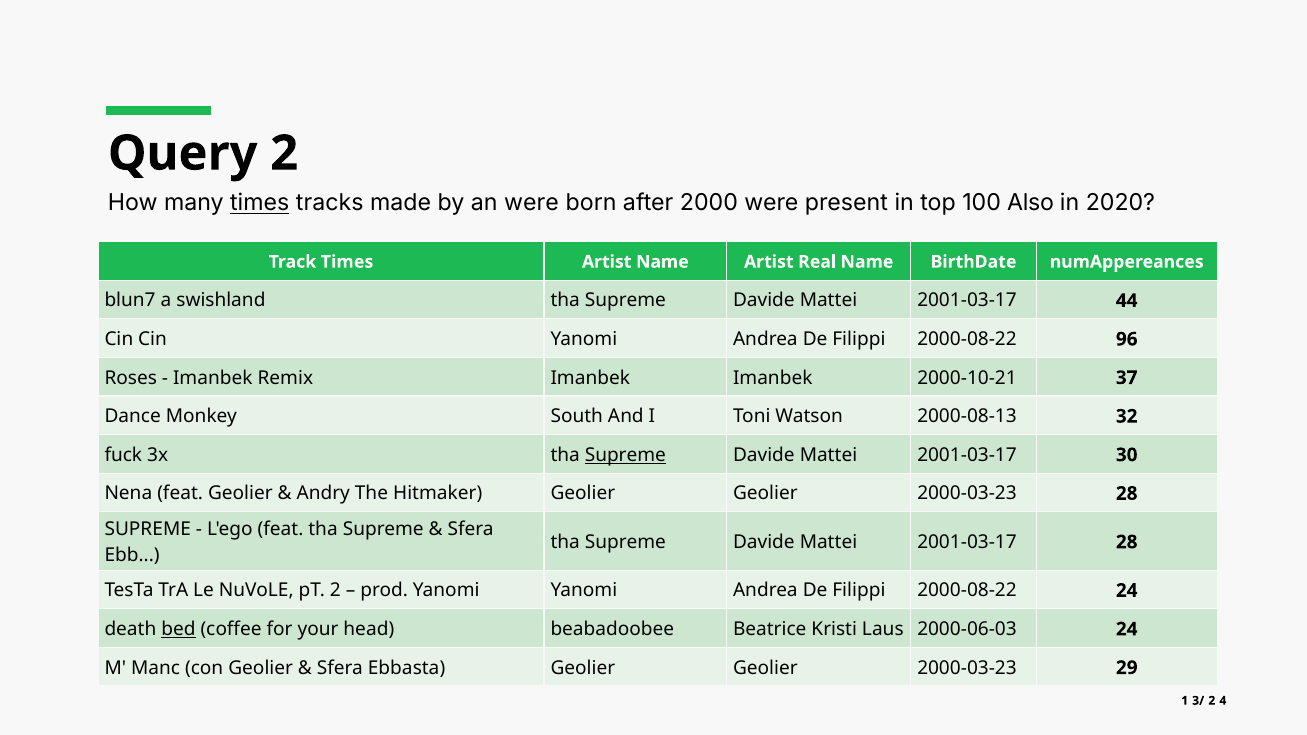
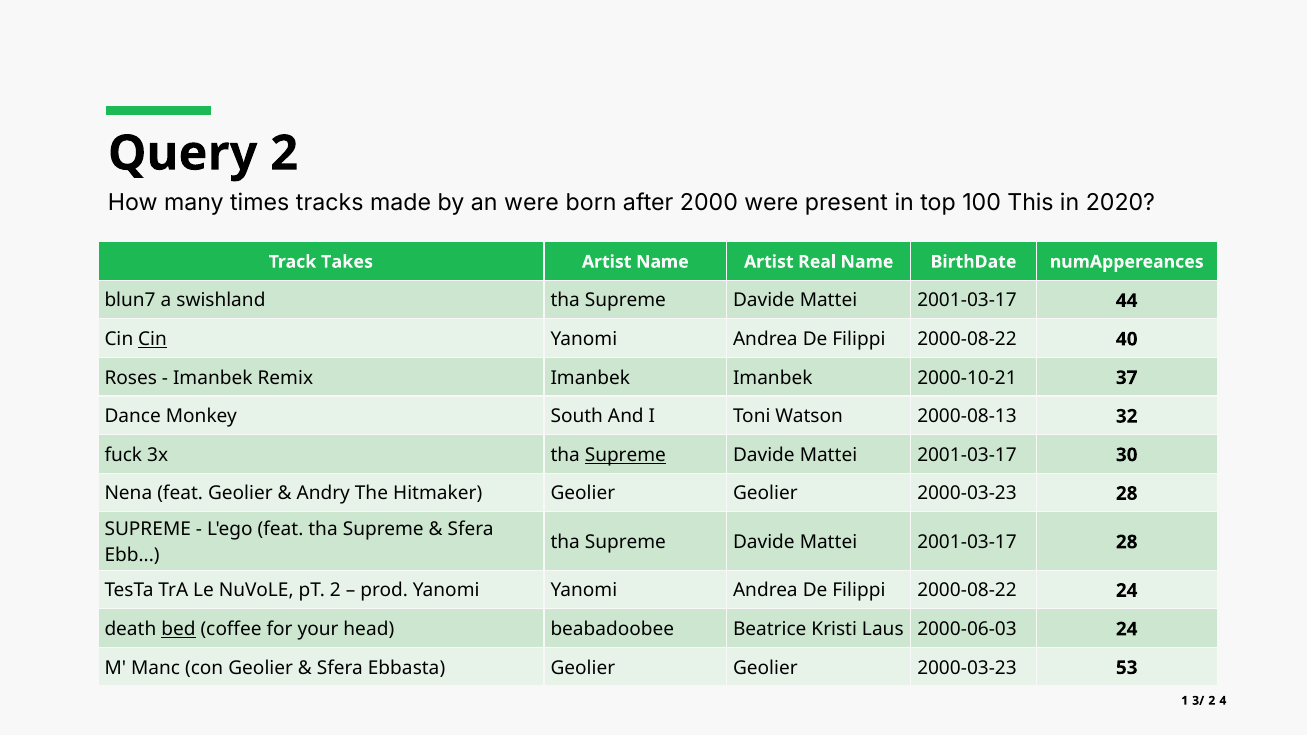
times at (260, 203) underline: present -> none
Also: Also -> This
Track Times: Times -> Takes
Cin at (153, 339) underline: none -> present
96: 96 -> 40
29: 29 -> 53
